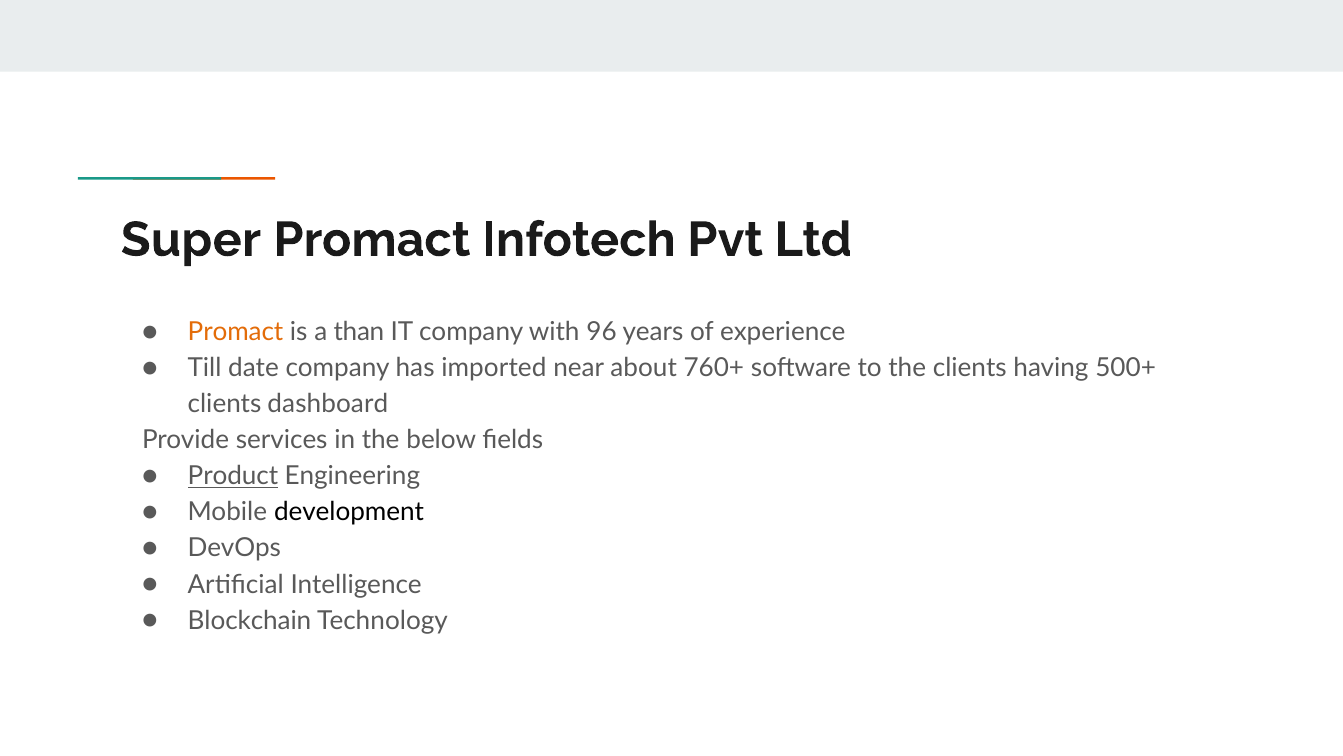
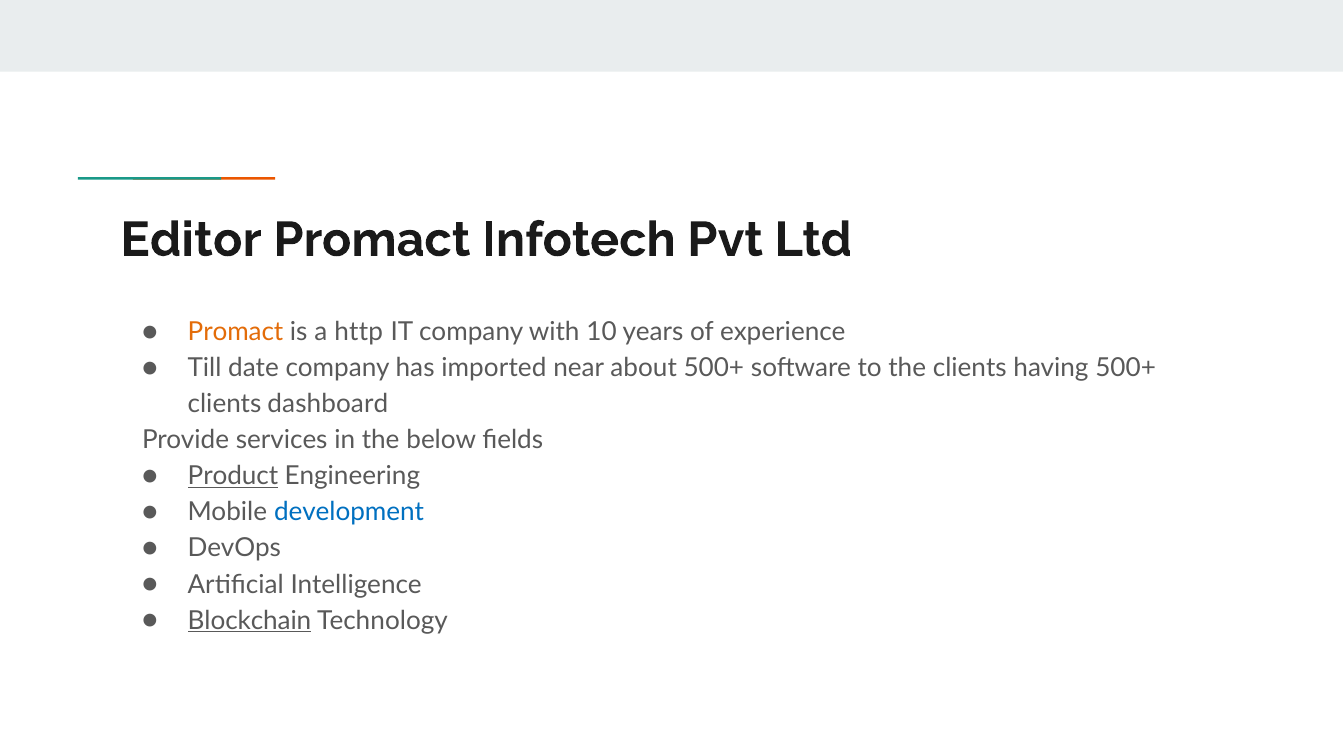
Super: Super -> Editor
than: than -> http
96: 96 -> 10
about 760+: 760+ -> 500+
development colour: black -> blue
Blockchain underline: none -> present
